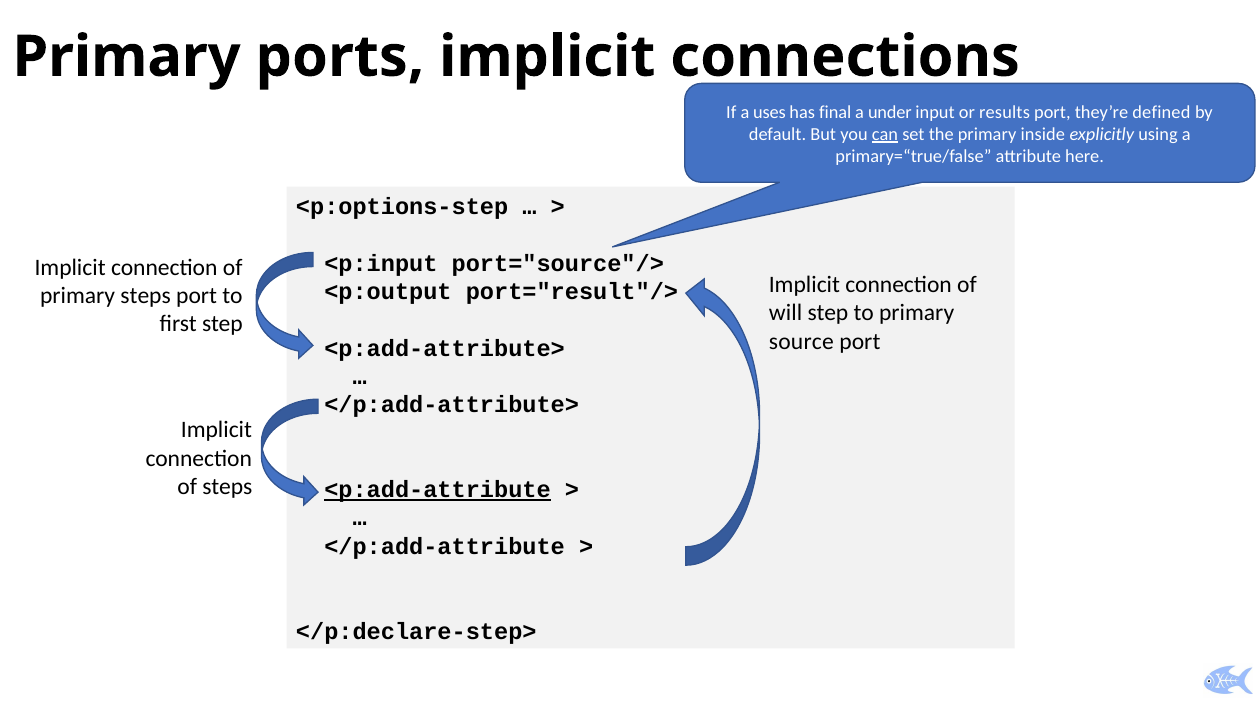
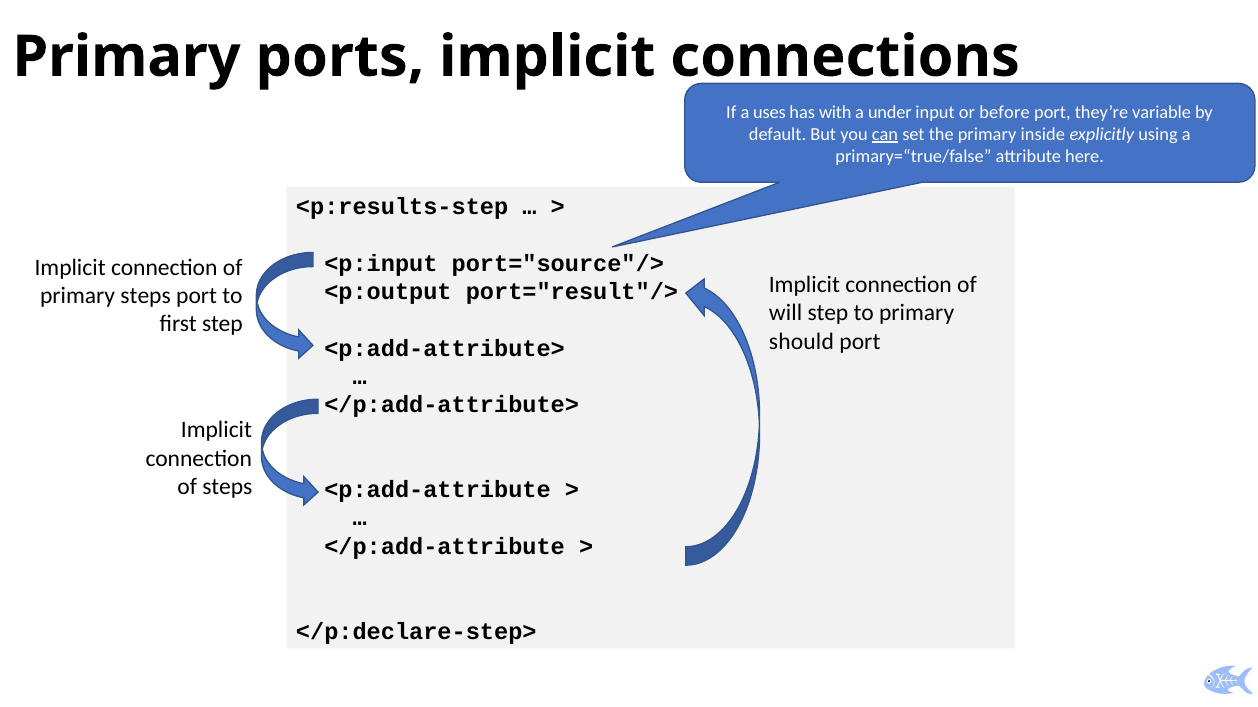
final: final -> with
results: results -> before
defined: defined -> variable
<p:options-step: <p:options-step -> <p:results-step
source: source -> should
<p:add-attribute underline: present -> none
